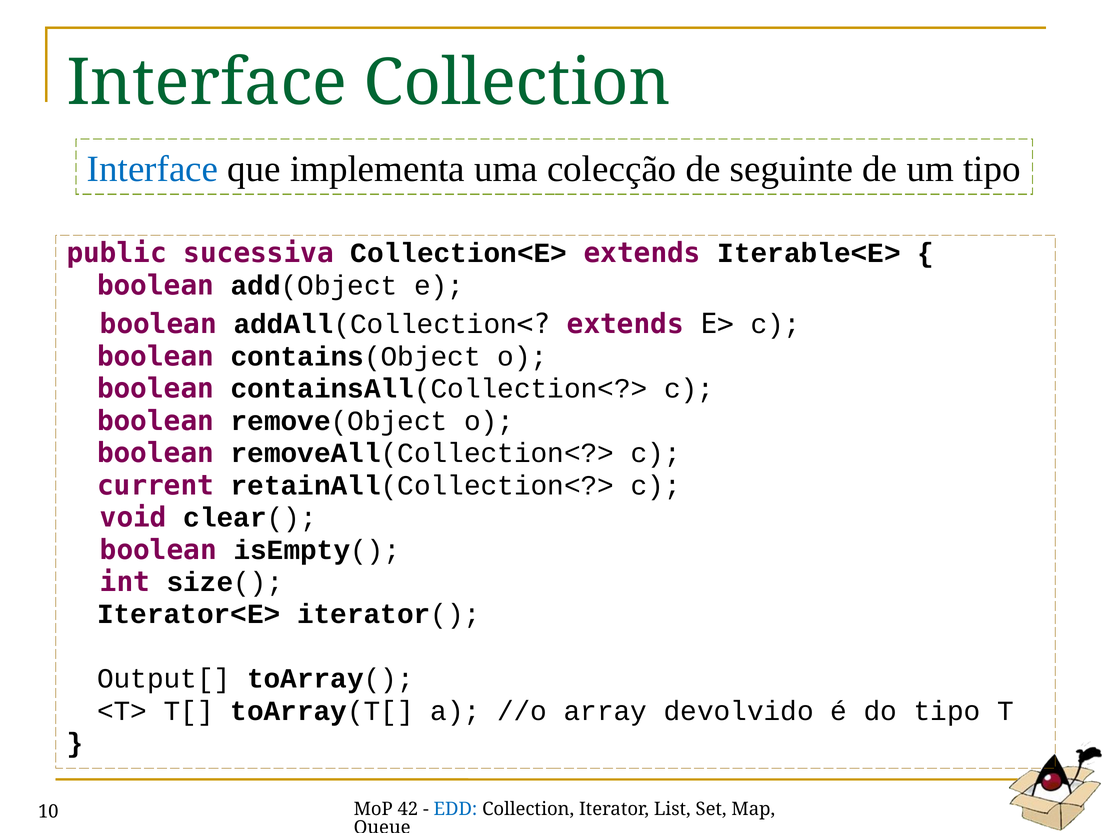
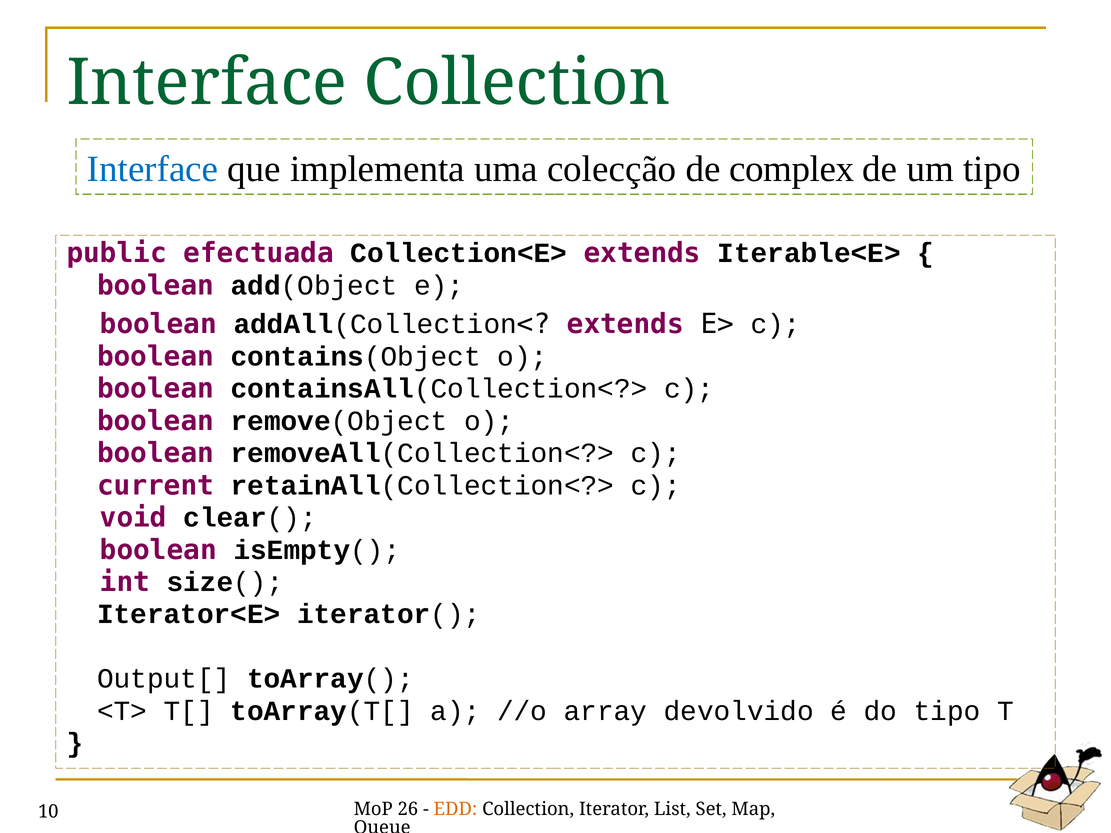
seguinte: seguinte -> complex
sucessiva: sucessiva -> efectuada
42: 42 -> 26
EDD colour: blue -> orange
